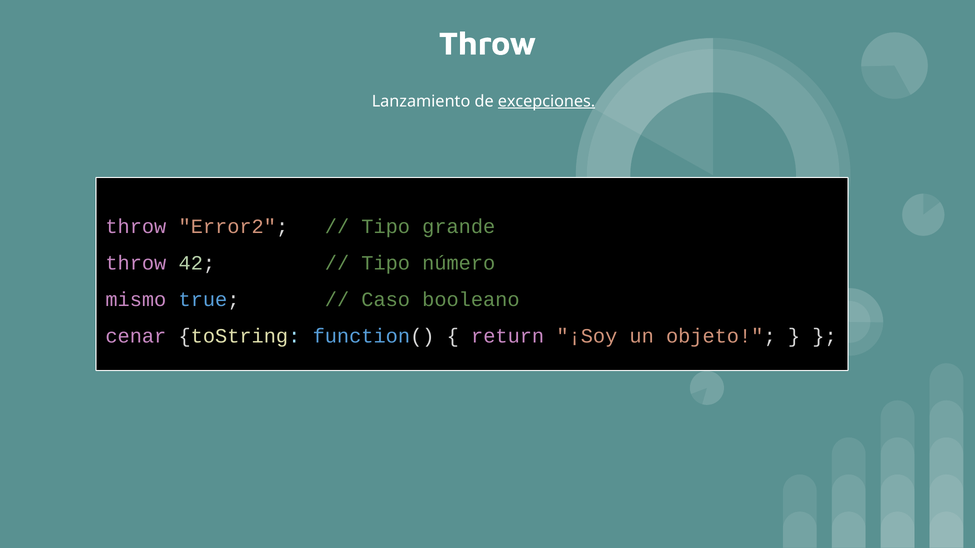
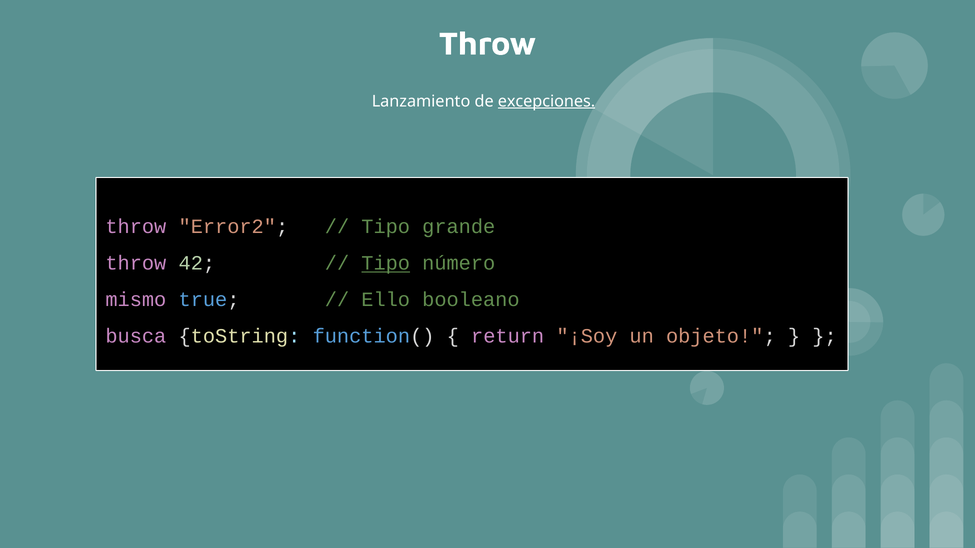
Tipo at (386, 263) underline: none -> present
Caso: Caso -> Ello
cenar: cenar -> busca
